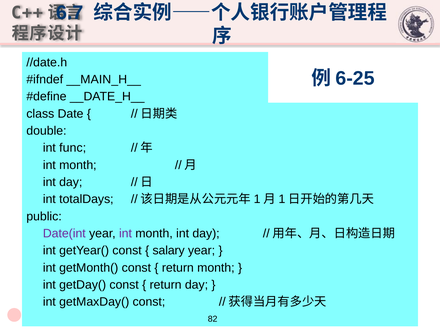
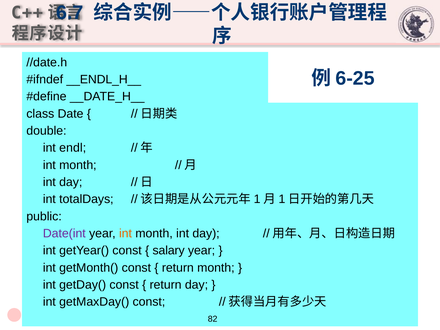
__MAIN_H__: __MAIN_H__ -> __ENDL_H__
func: func -> endl
int at (125, 233) colour: purple -> orange
